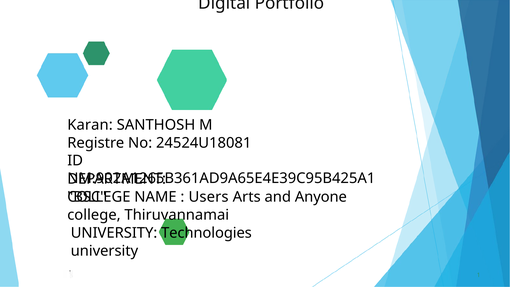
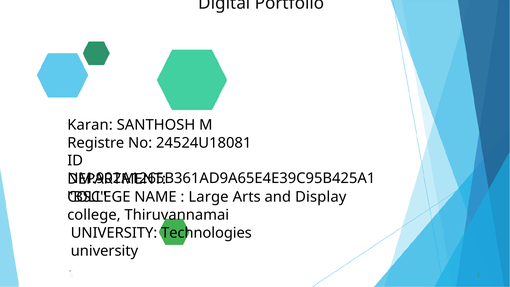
Users: Users -> Large
Anyone: Anyone -> Display
